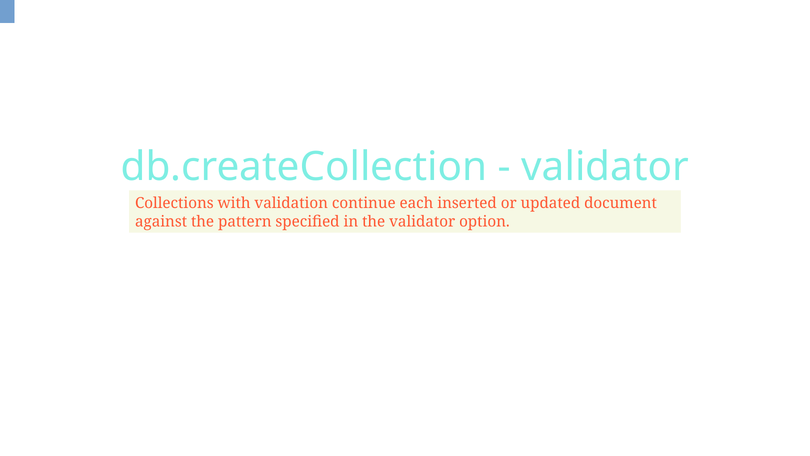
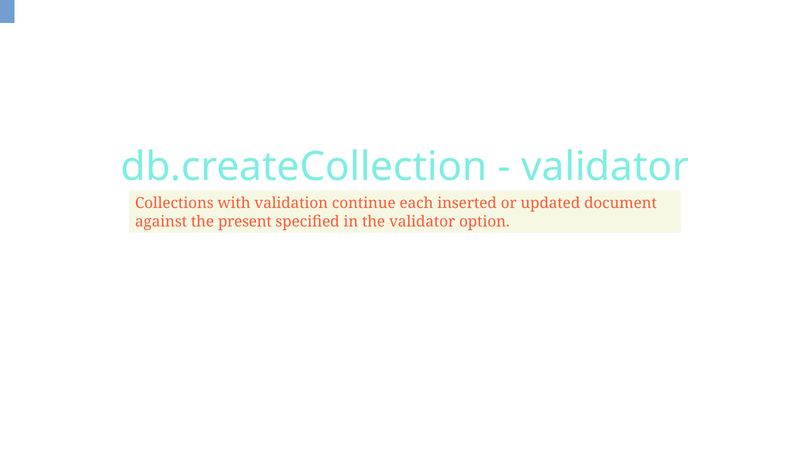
pattern: pattern -> present
